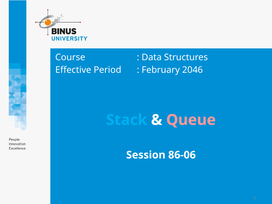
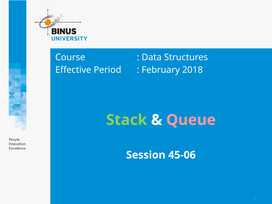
2046: 2046 -> 2018
Stack colour: light blue -> light green
86-06: 86-06 -> 45-06
